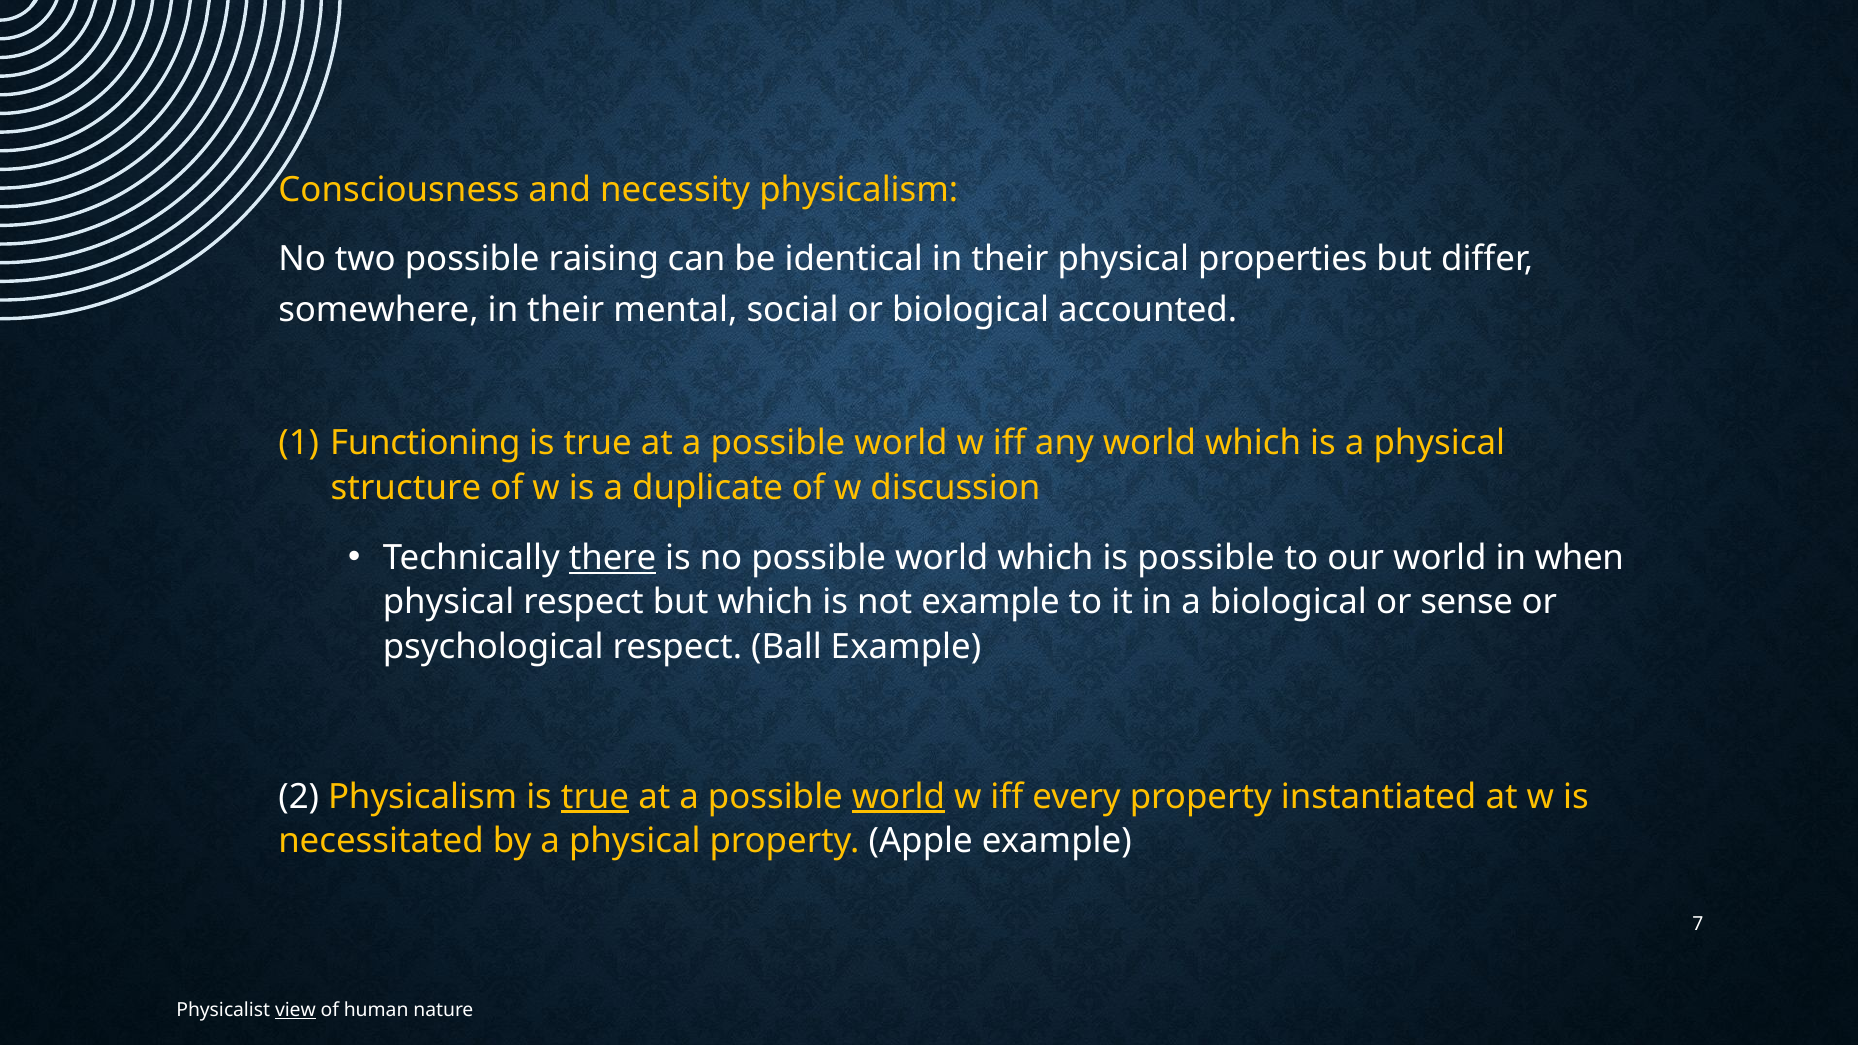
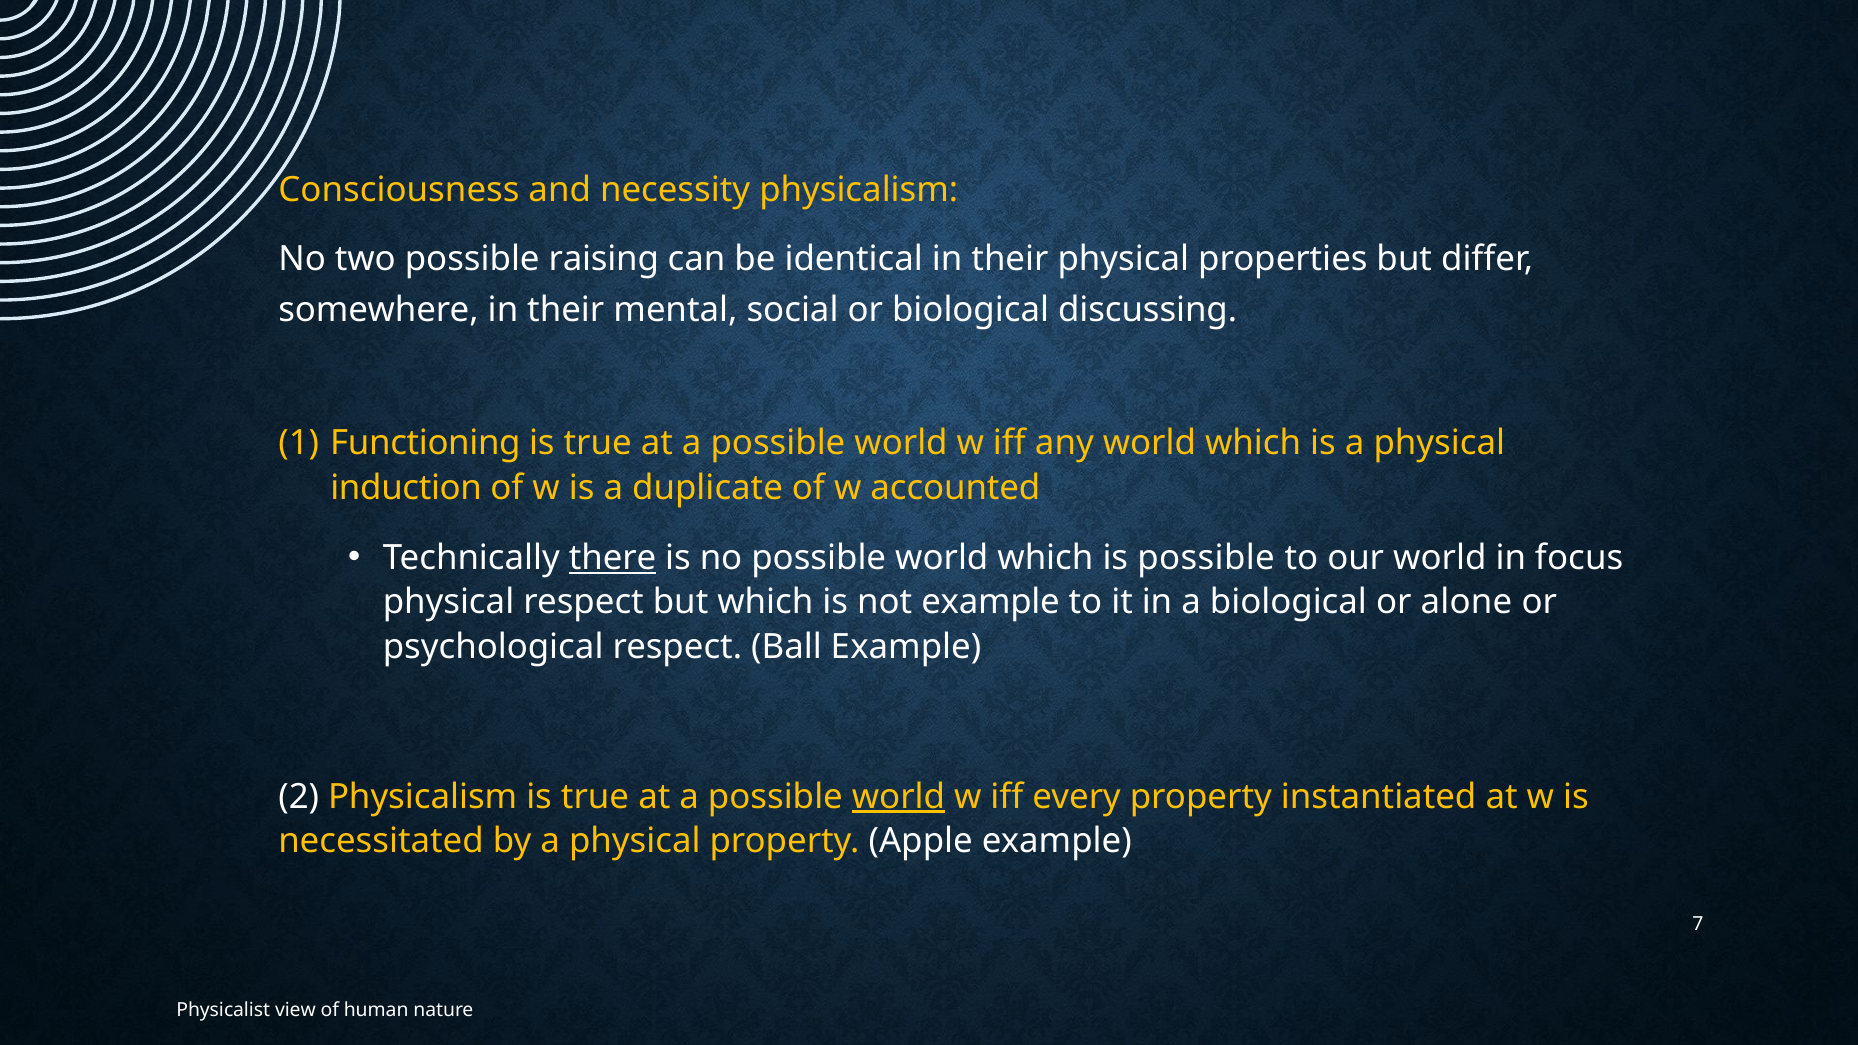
accounted: accounted -> discussing
structure: structure -> induction
discussion: discussion -> accounted
when: when -> focus
sense: sense -> alone
true at (595, 797) underline: present -> none
view underline: present -> none
